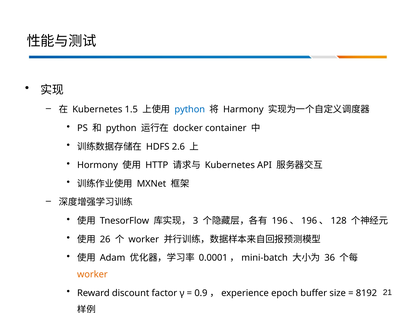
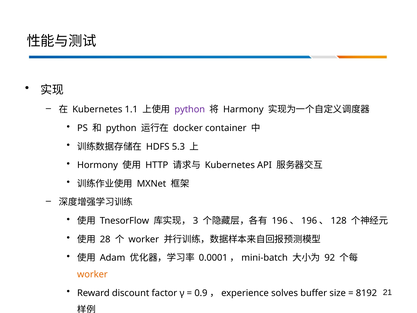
1.5: 1.5 -> 1.1
python at (190, 110) colour: blue -> purple
2.6: 2.6 -> 5.3
26: 26 -> 28
36: 36 -> 92
epoch: epoch -> solves
